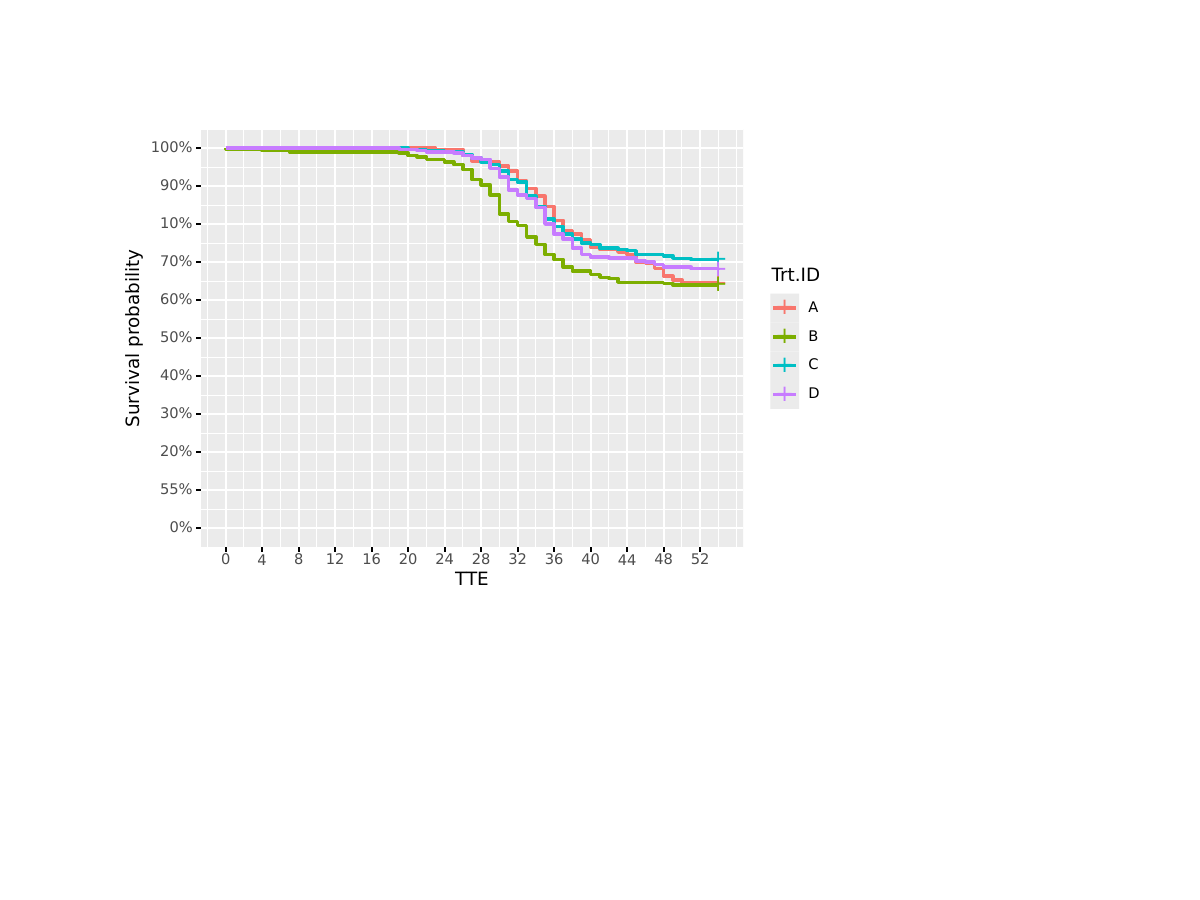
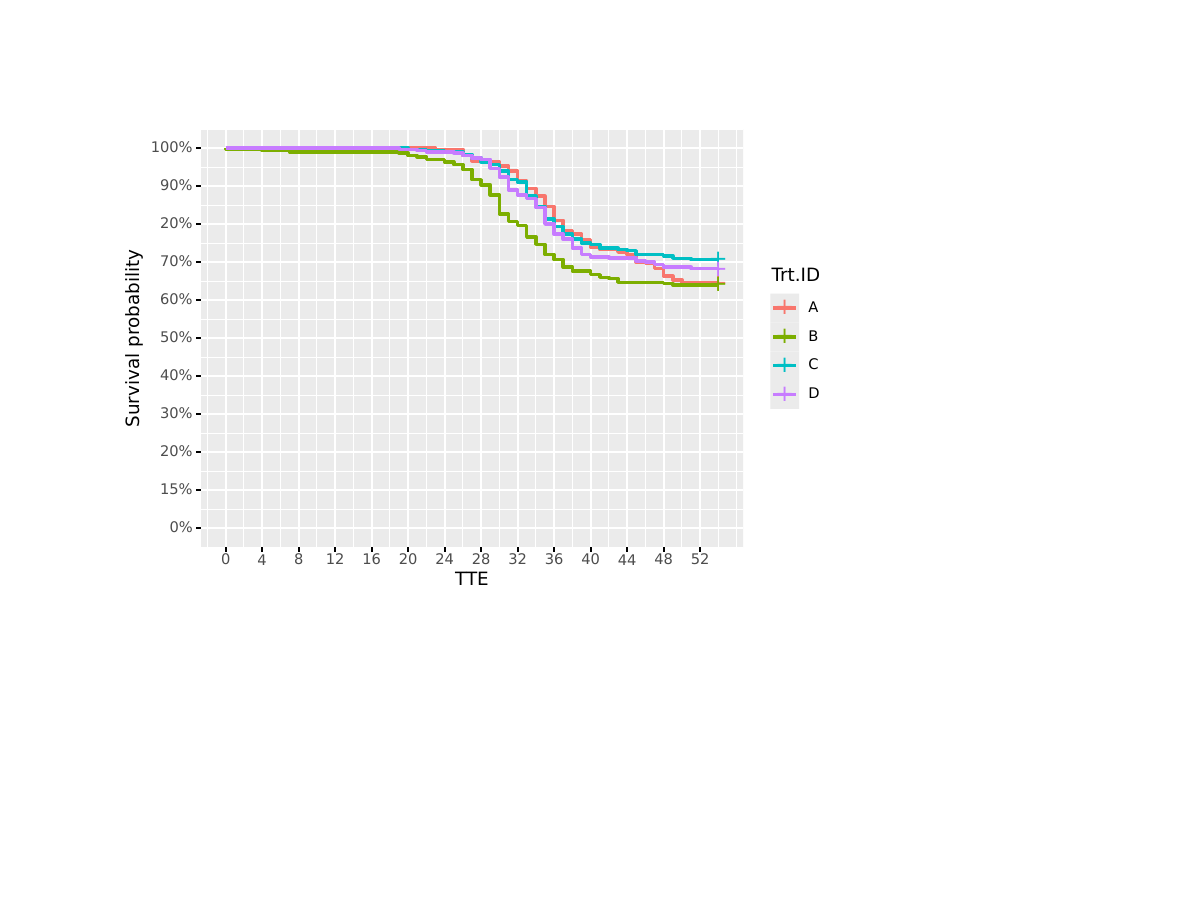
10% at (176, 223): 10% -> 20%
55%: 55% -> 15%
